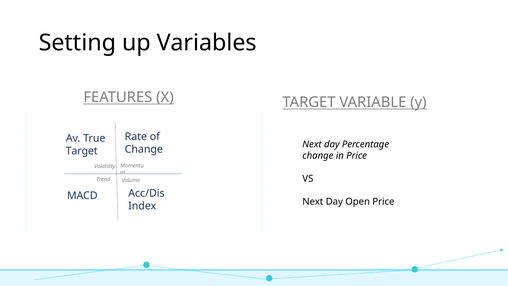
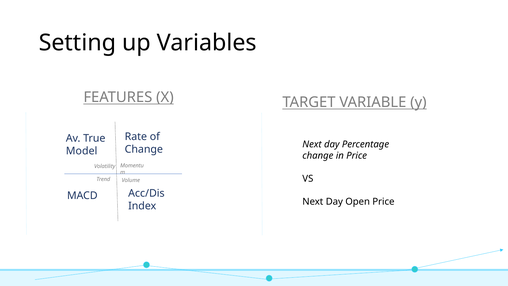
Target at (82, 151): Target -> Model
